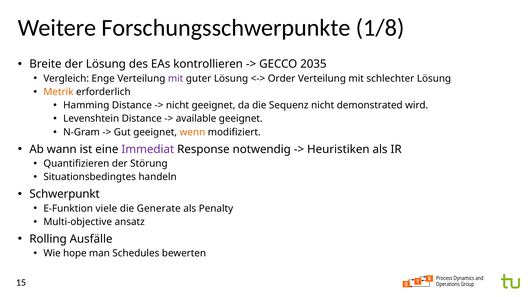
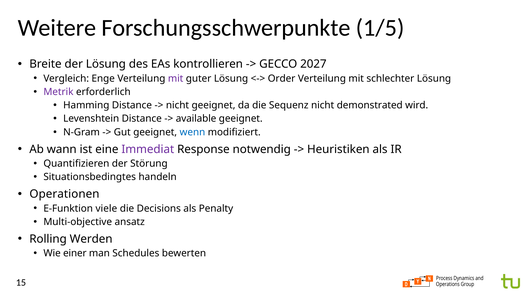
1/8: 1/8 -> 1/5
2035: 2035 -> 2027
Metrik colour: orange -> purple
wenn colour: orange -> blue
Schwerpunkt: Schwerpunkt -> Operationen
Generate: Generate -> Decisions
Ausfälle: Ausfälle -> Werden
hope: hope -> einer
